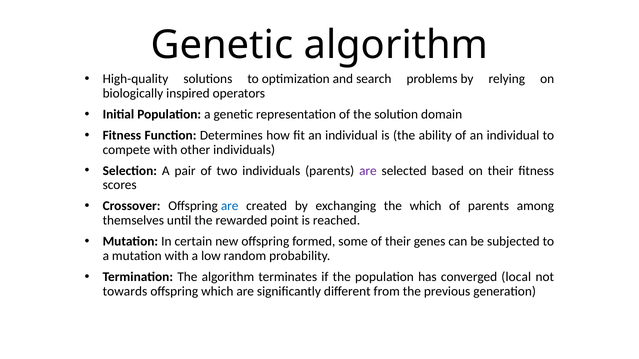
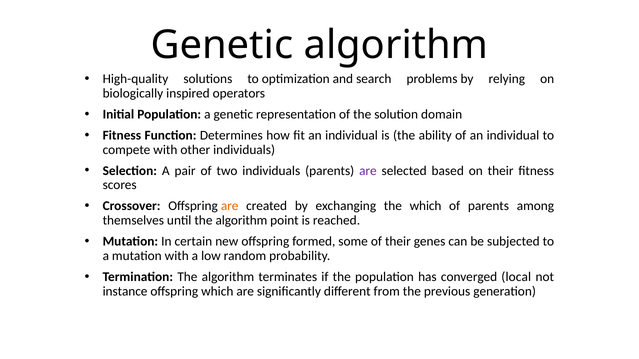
are at (230, 206) colour: blue -> orange
until the rewarded: rewarded -> algorithm
towards: towards -> instance
